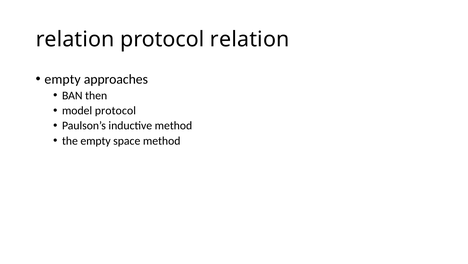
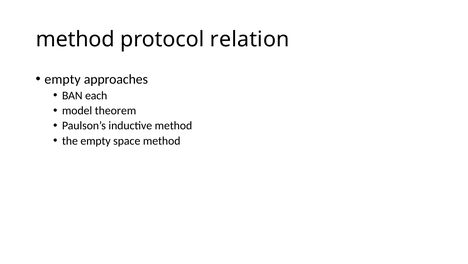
relation at (75, 39): relation -> method
then: then -> each
model protocol: protocol -> theorem
